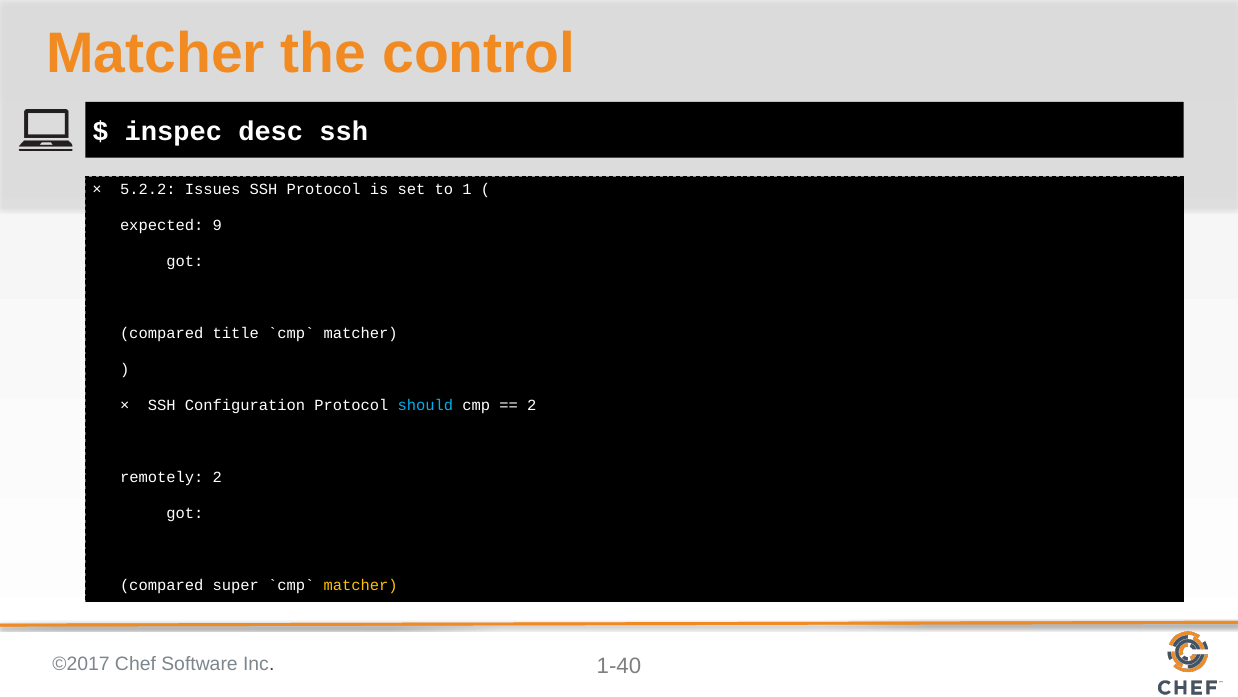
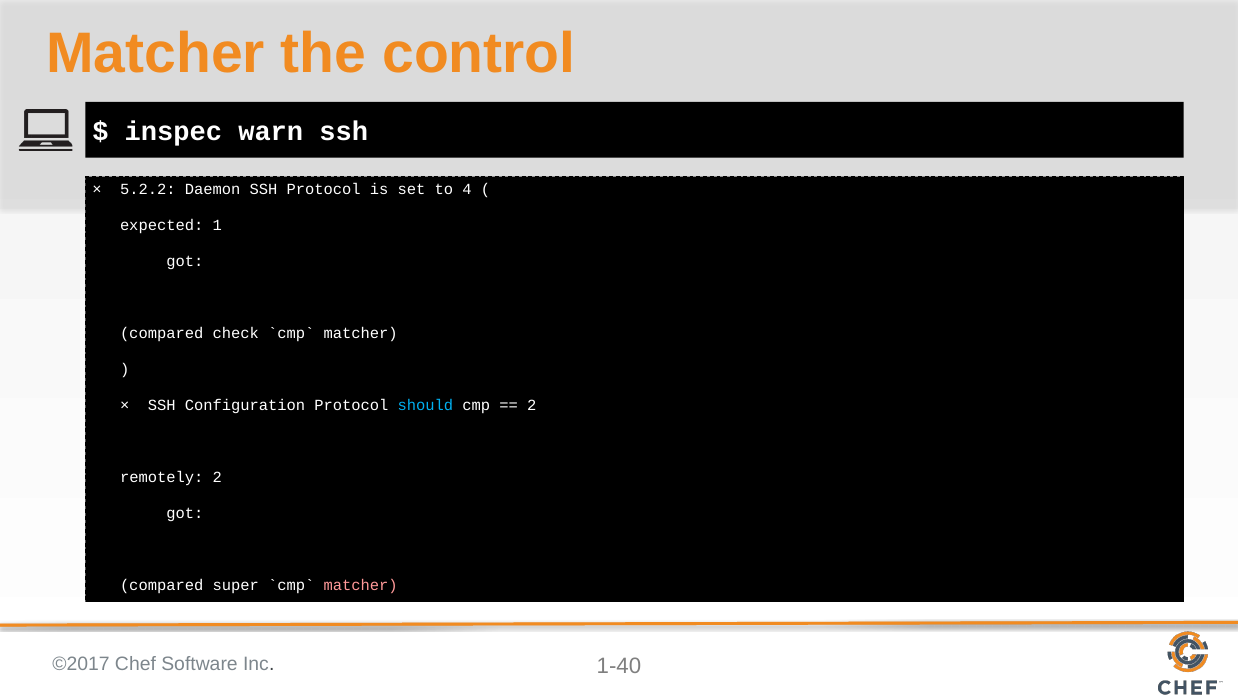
desc: desc -> warn
Issues: Issues -> Daemon
1: 1 -> 4
9: 9 -> 1
title: title -> check
matcher at (361, 584) colour: yellow -> pink
